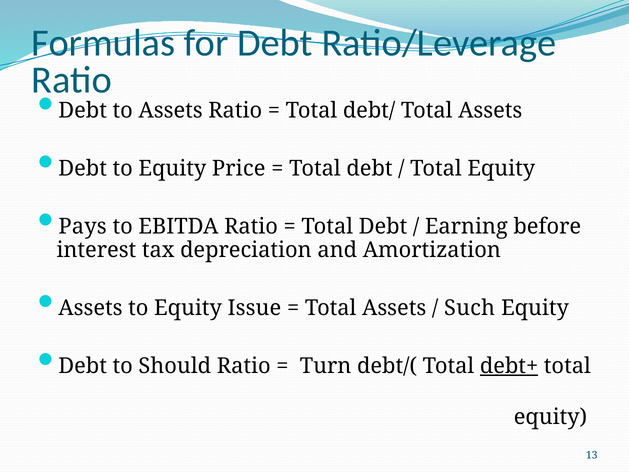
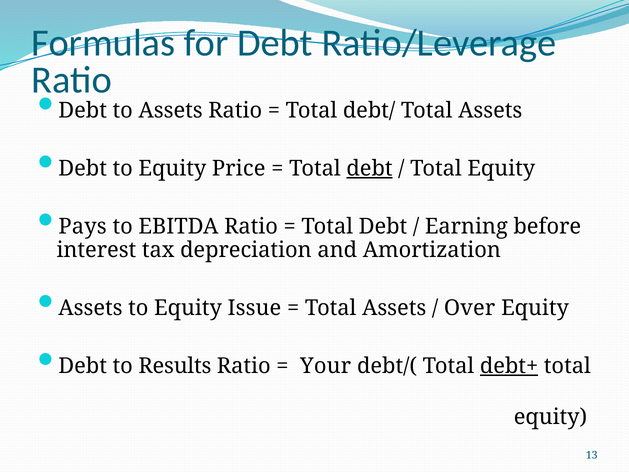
debt at (370, 168) underline: none -> present
Such: Such -> Over
Should: Should -> Results
Turn: Turn -> Your
